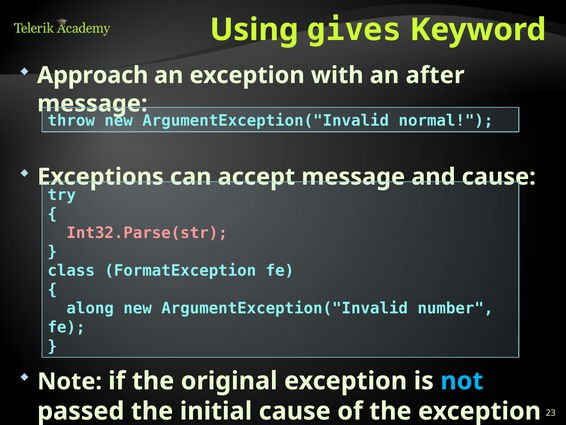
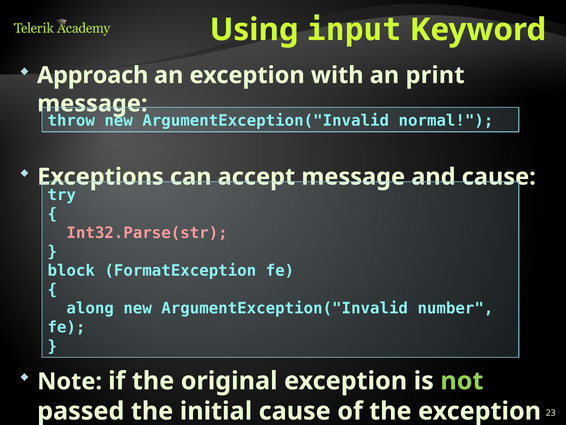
gives: gives -> input
after: after -> print
class: class -> block
not colour: light blue -> light green
